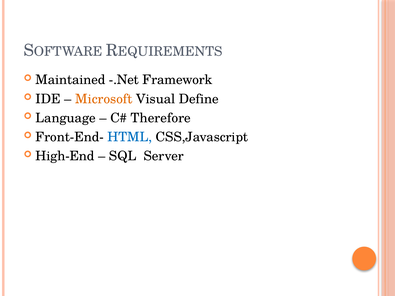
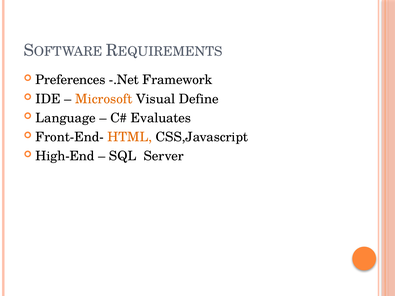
Maintained: Maintained -> Preferences
Therefore: Therefore -> Evaluates
HTML colour: blue -> orange
